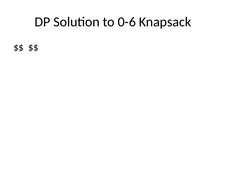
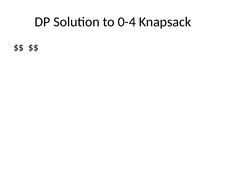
0-6: 0-6 -> 0-4
